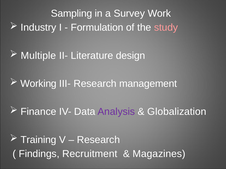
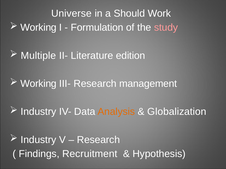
Sampling: Sampling -> Universe
Survey: Survey -> Should
Industry at (38, 28): Industry -> Working
design: design -> edition
Finance at (38, 112): Finance -> Industry
Analysis colour: purple -> orange
Training at (38, 140): Training -> Industry
Magazines: Magazines -> Hypothesis
